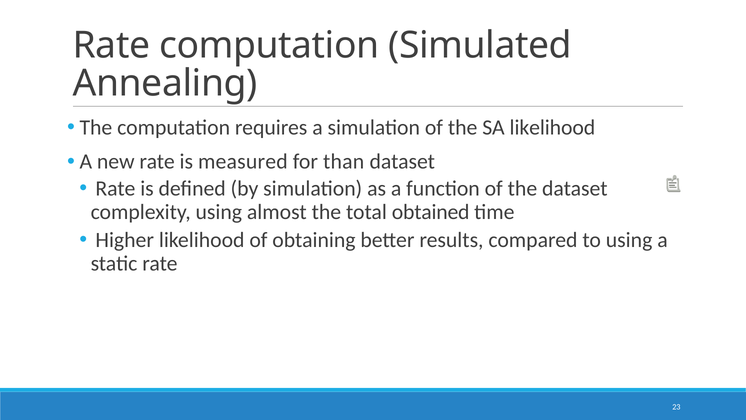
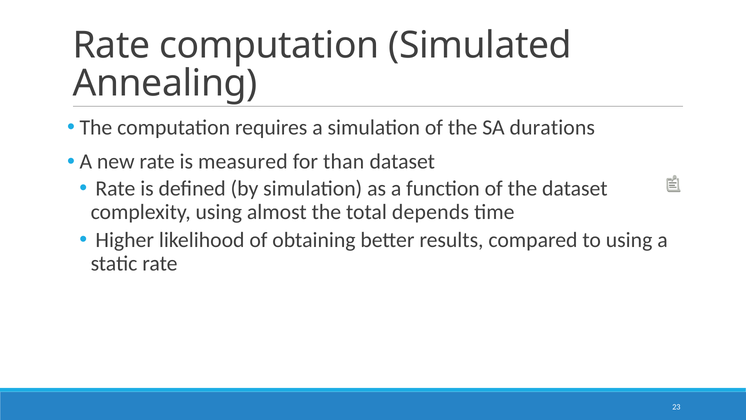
SA likelihood: likelihood -> durations
obtained: obtained -> depends
